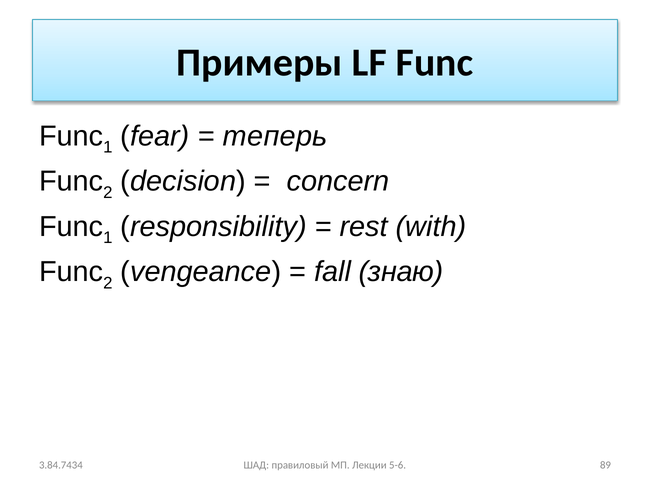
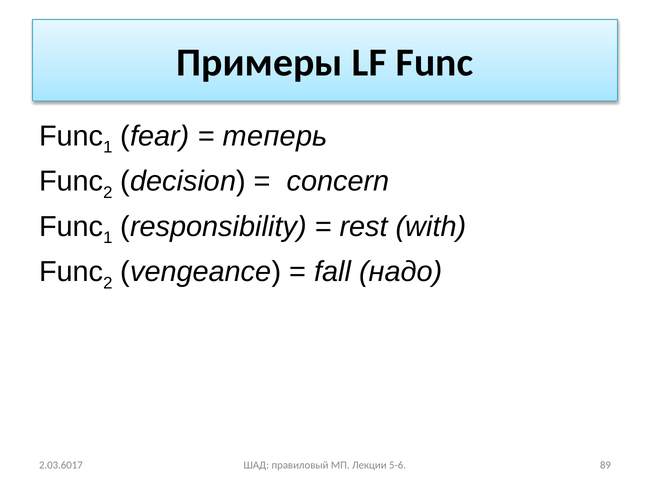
знаю: знаю -> надо
3.84.7434: 3.84.7434 -> 2.03.6017
